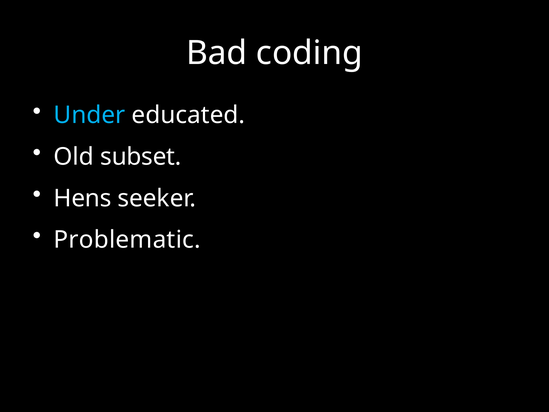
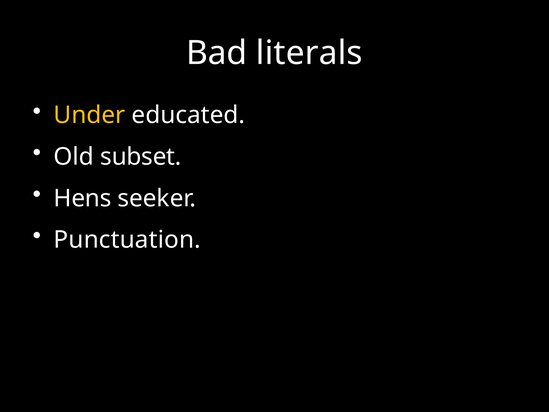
coding: coding -> literals
Under colour: light blue -> yellow
Problematic: Problematic -> Punctuation
